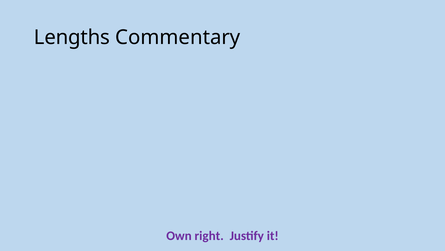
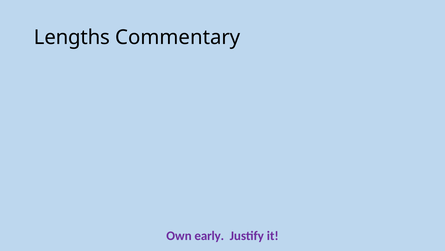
right: right -> early
